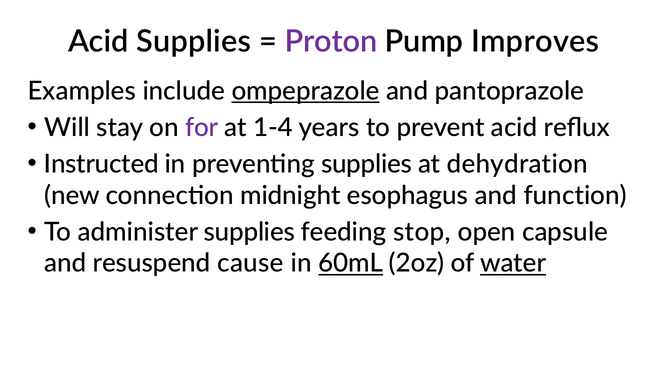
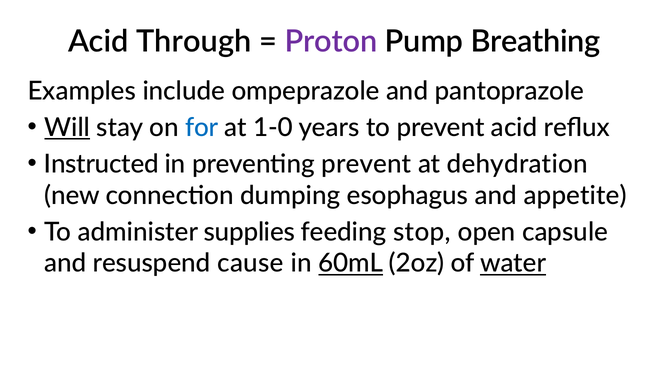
Acid Supplies: Supplies -> Through
Improves: Improves -> Breathing
ompeprazole underline: present -> none
Will underline: none -> present
for colour: purple -> blue
1-4: 1-4 -> 1-0
preventing supplies: supplies -> prevent
midnight: midnight -> dumping
function: function -> appetite
